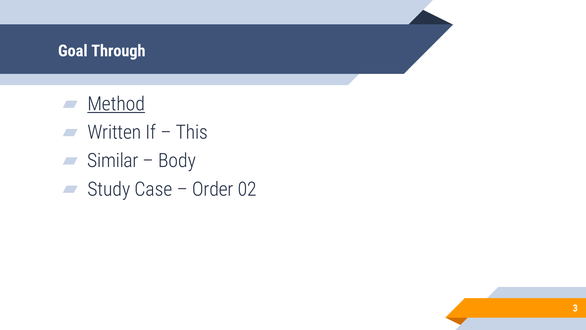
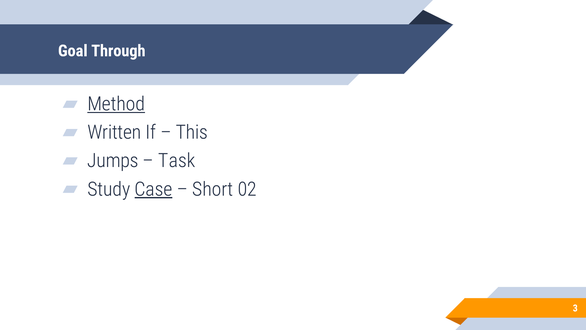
Similar: Similar -> Jumps
Body: Body -> Task
Case underline: none -> present
Order: Order -> Short
